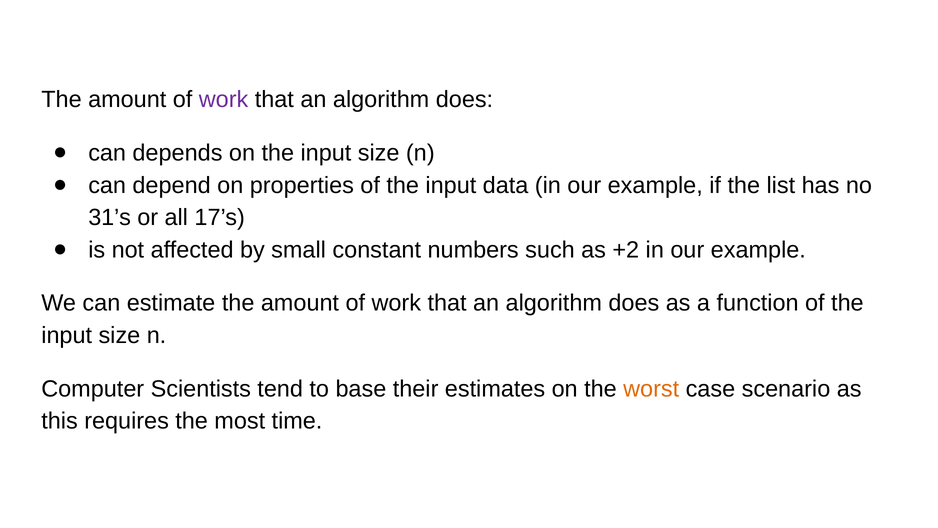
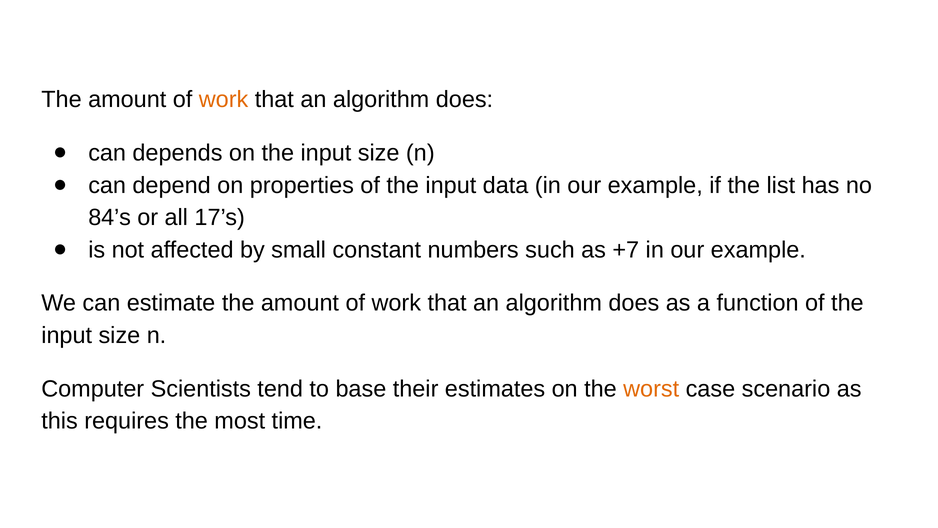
work at (224, 100) colour: purple -> orange
31’s: 31’s -> 84’s
+2: +2 -> +7
